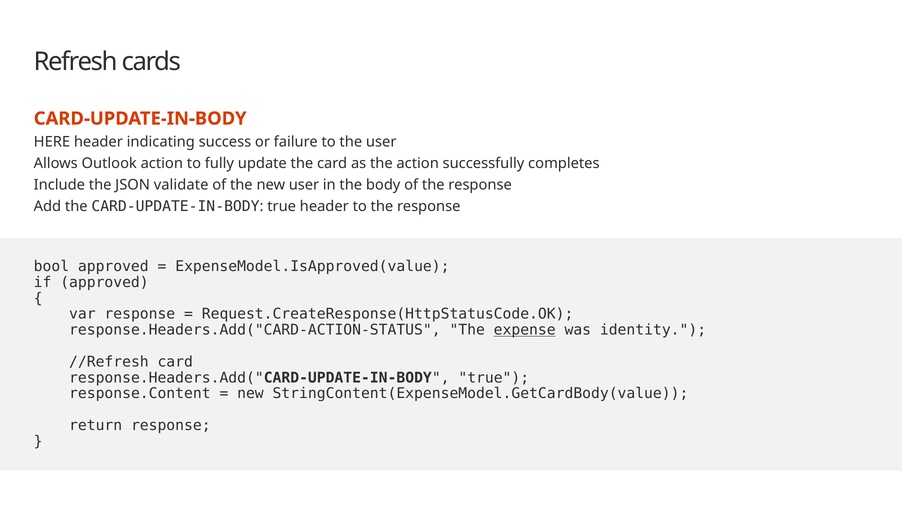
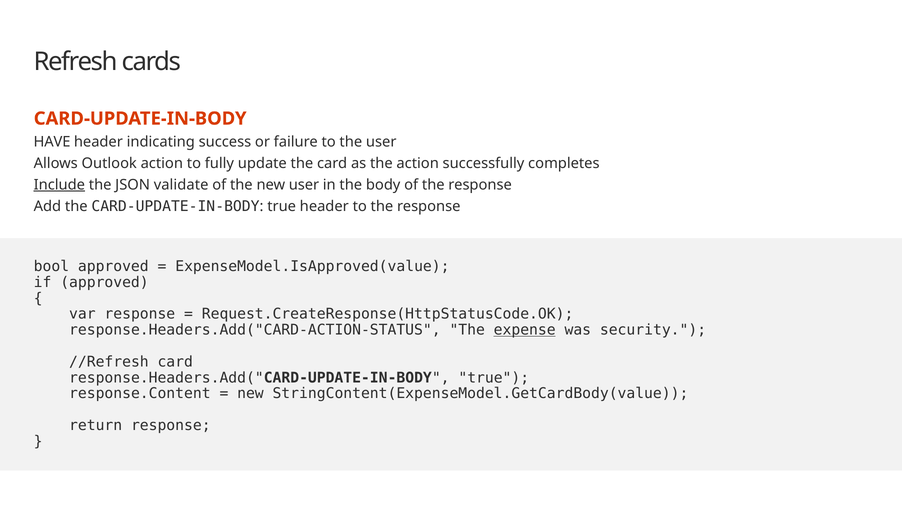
HERE: HERE -> HAVE
Include underline: none -> present
identity: identity -> security
